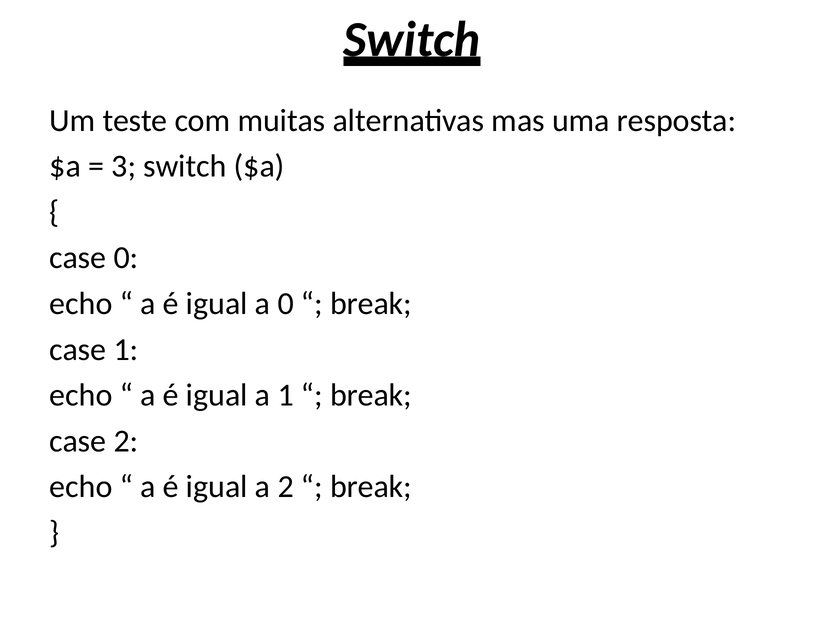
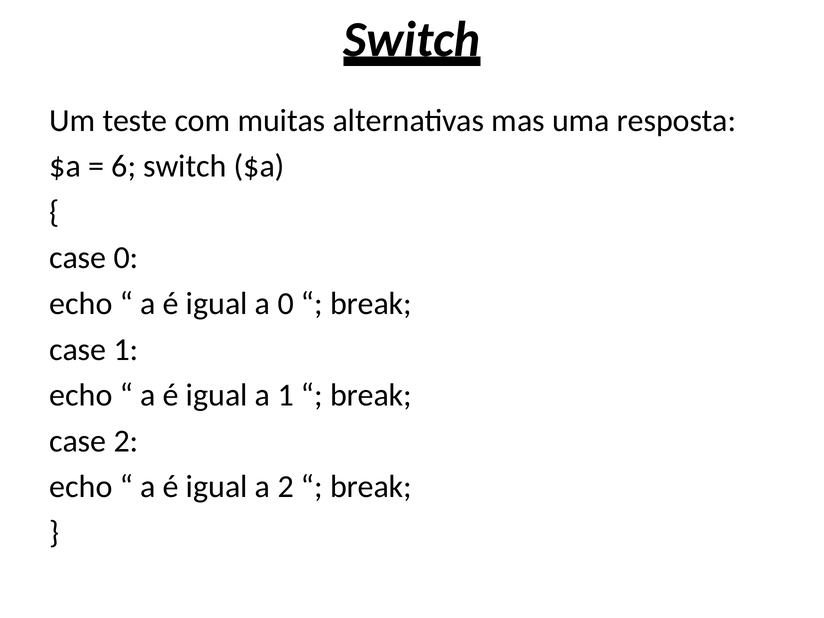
3: 3 -> 6
